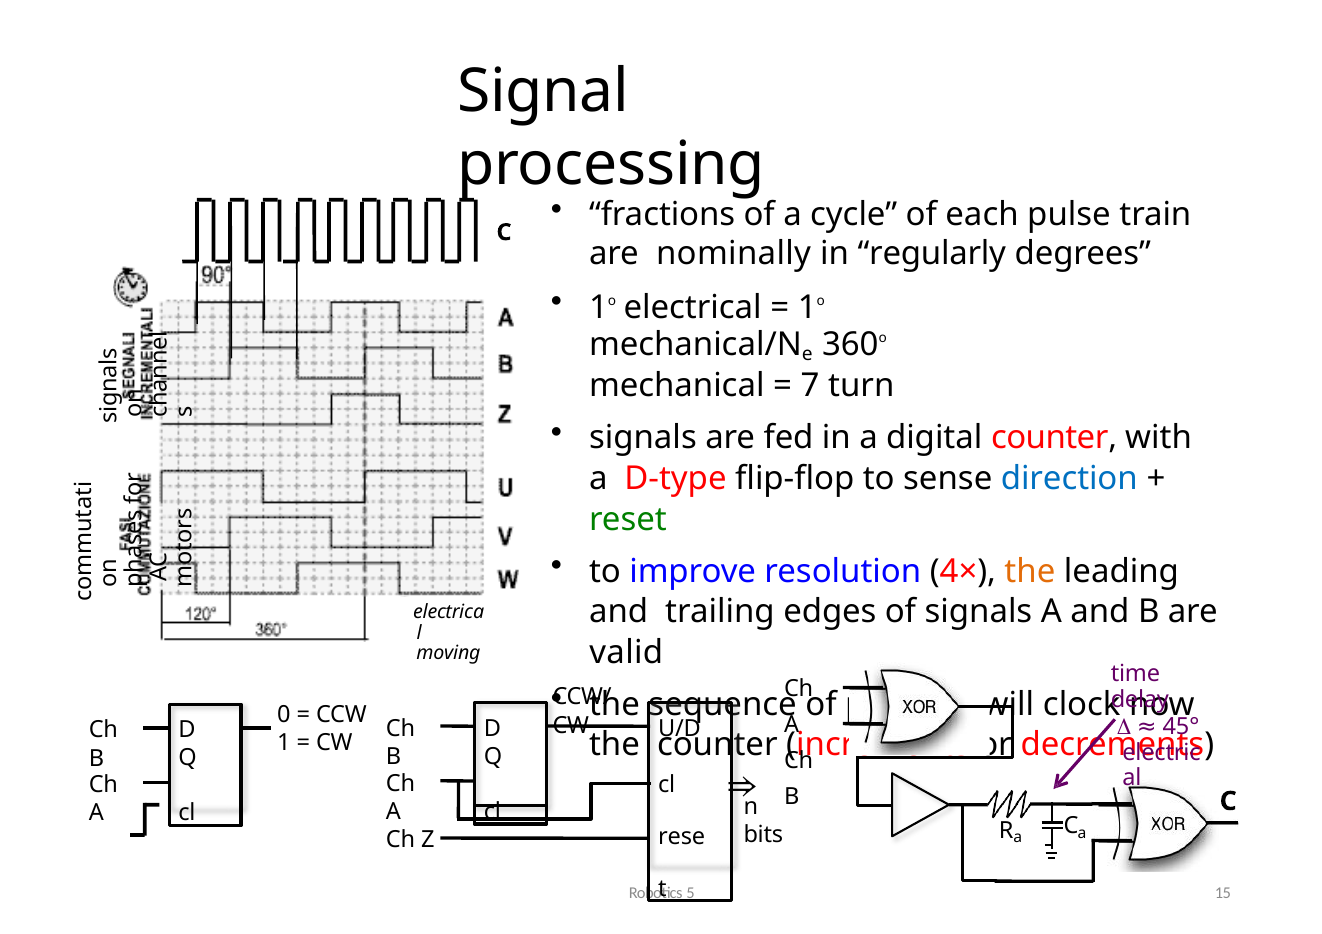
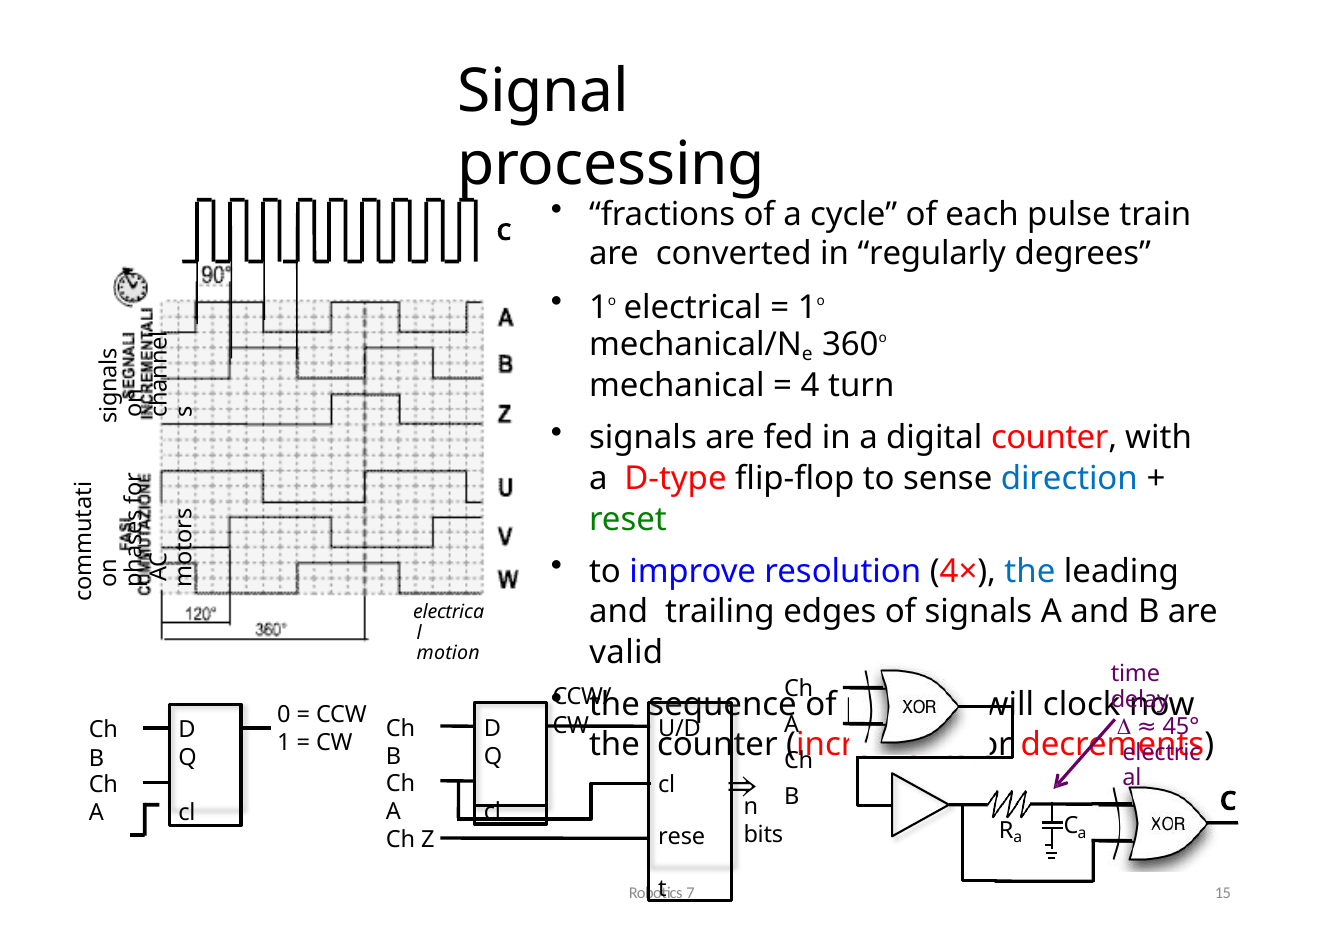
nominally: nominally -> converted
7: 7 -> 4
the at (1030, 571) colour: orange -> blue
moving: moving -> motion
5: 5 -> 7
